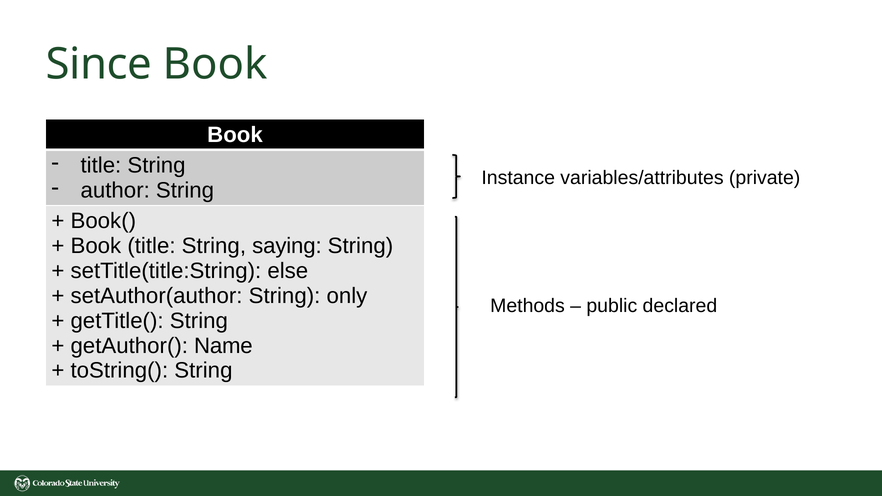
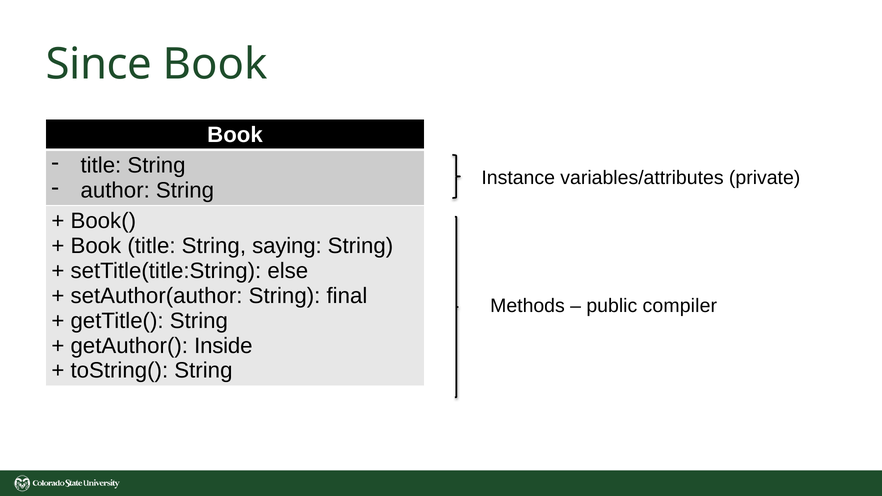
only: only -> final
declared: declared -> compiler
Name: Name -> Inside
